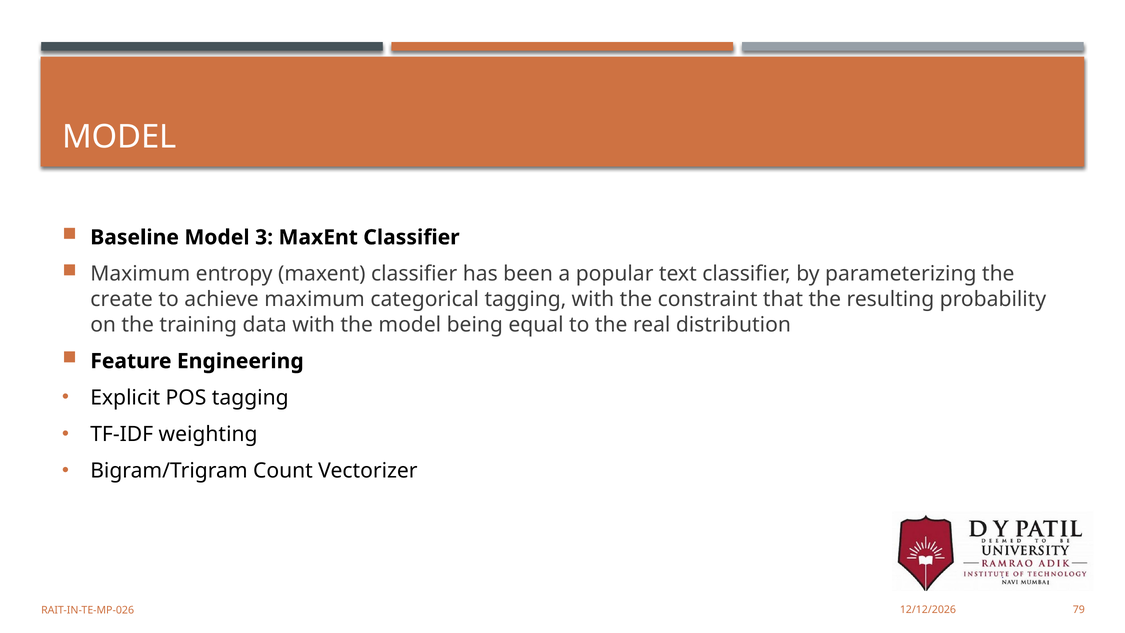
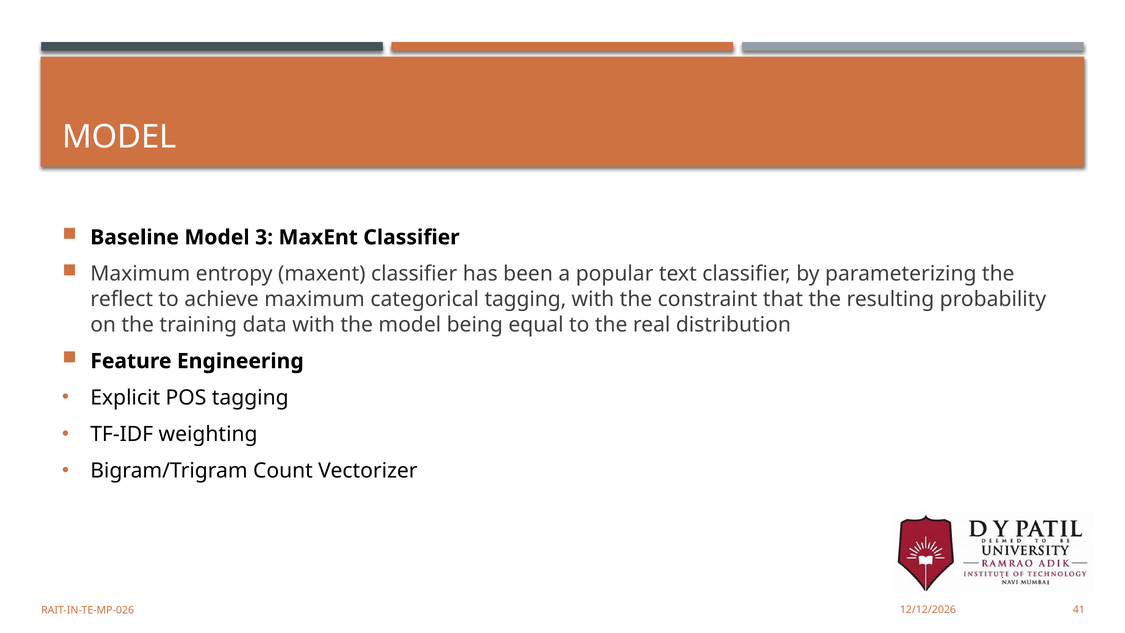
create: create -> reflect
79: 79 -> 41
